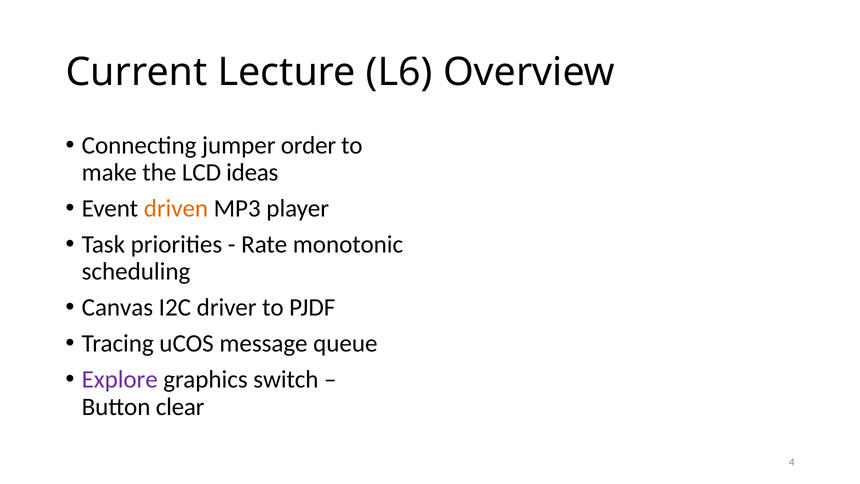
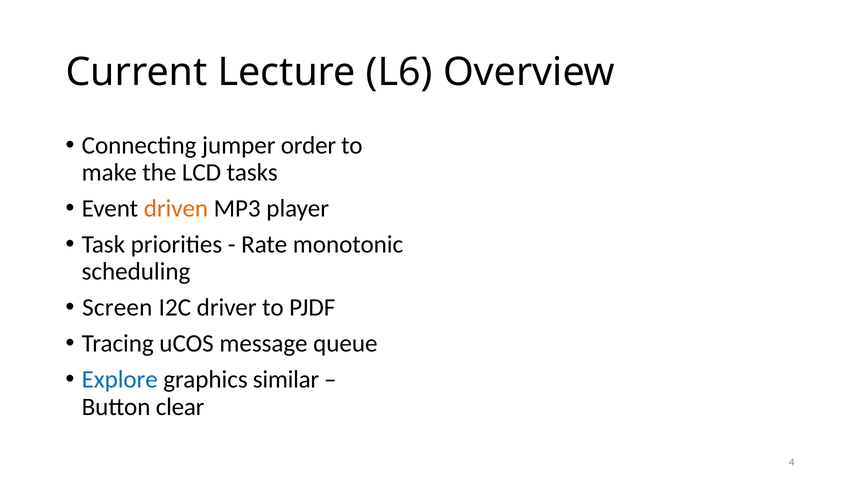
ideas: ideas -> tasks
Canvas: Canvas -> Screen
Explore colour: purple -> blue
switch: switch -> similar
